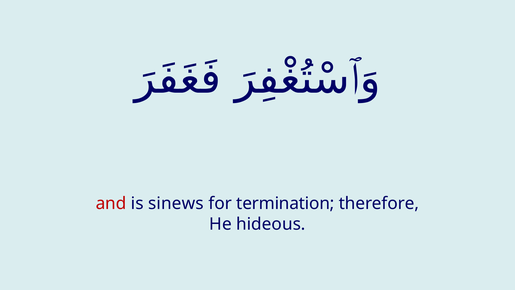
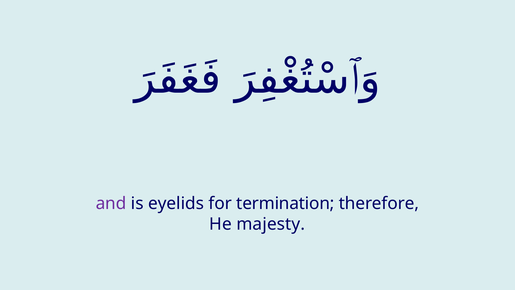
and colour: red -> purple
sinews: sinews -> eyelids
hideous: hideous -> majesty
